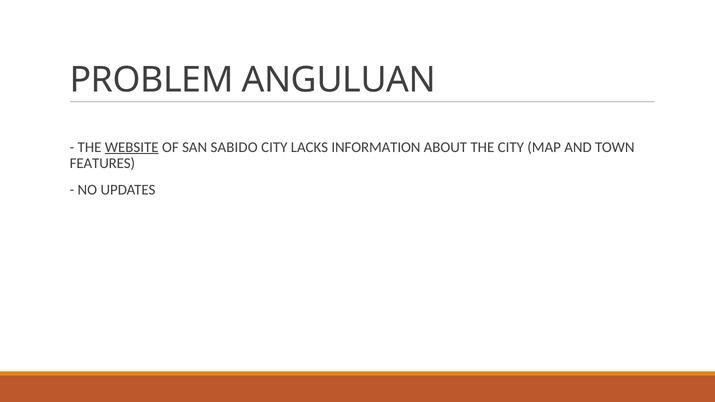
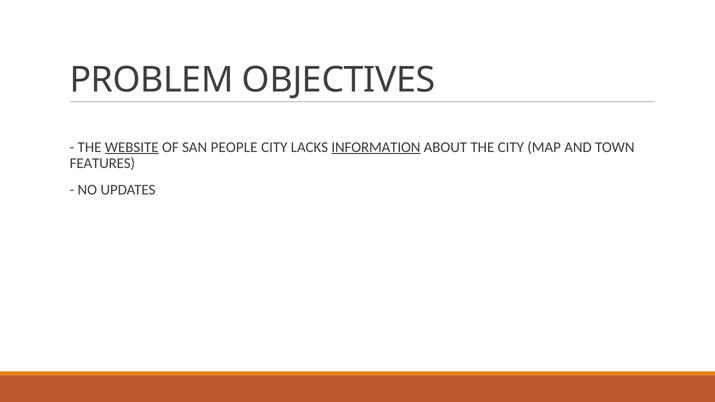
ANGULUAN: ANGULUAN -> OBJECTIVES
SABIDO: SABIDO -> PEOPLE
INFORMATION underline: none -> present
